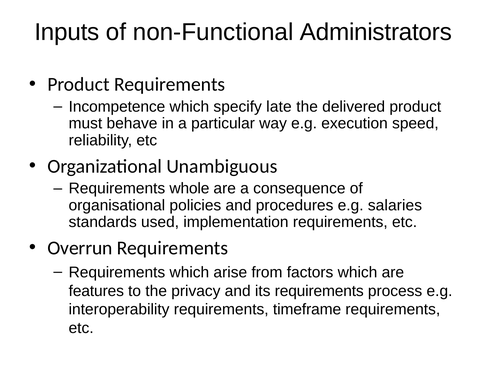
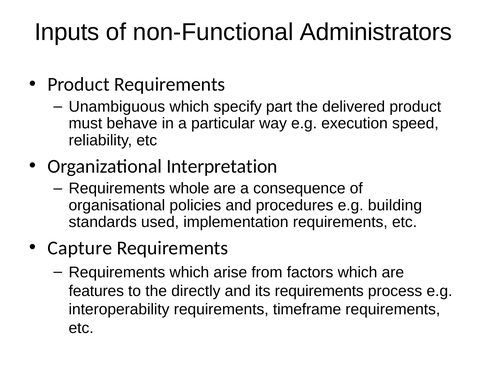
Incompetence: Incompetence -> Unambiguous
late: late -> part
Unambiguous: Unambiguous -> Interpretation
salaries: salaries -> building
Overrun: Overrun -> Capture
privacy: privacy -> directly
